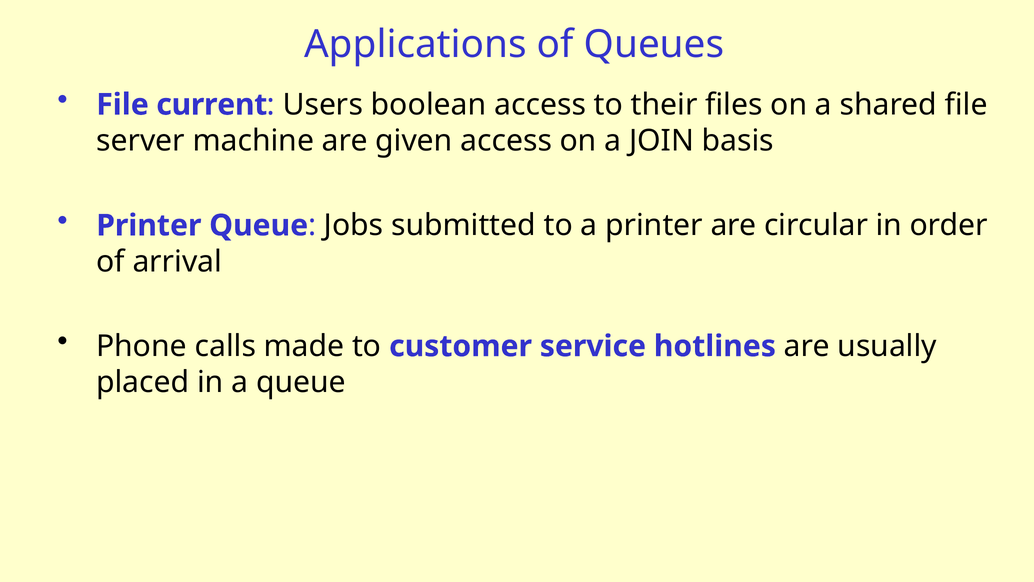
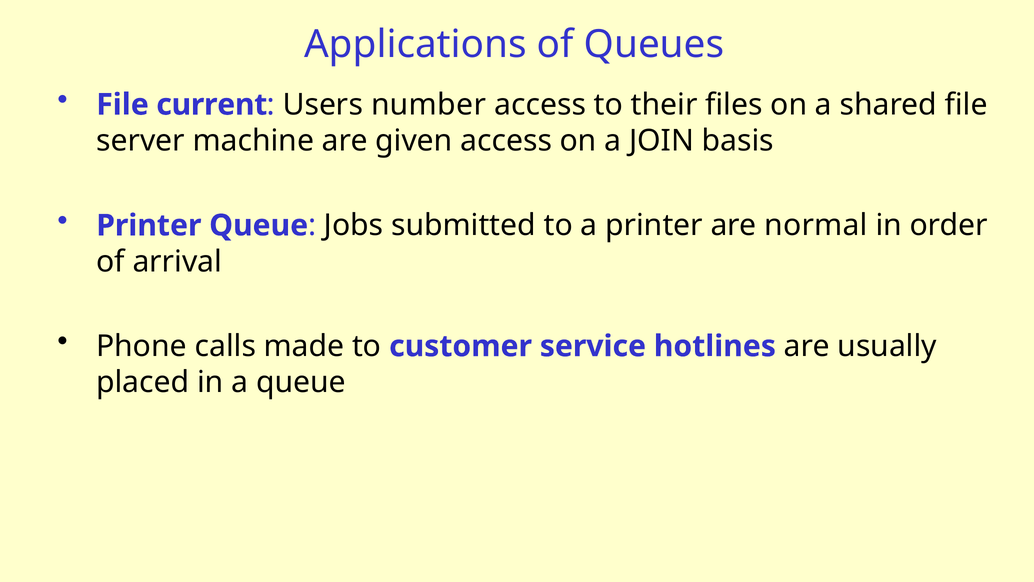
boolean: boolean -> number
circular: circular -> normal
